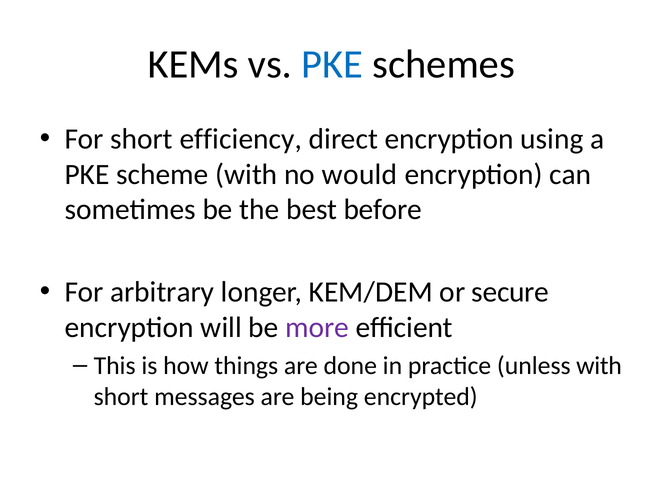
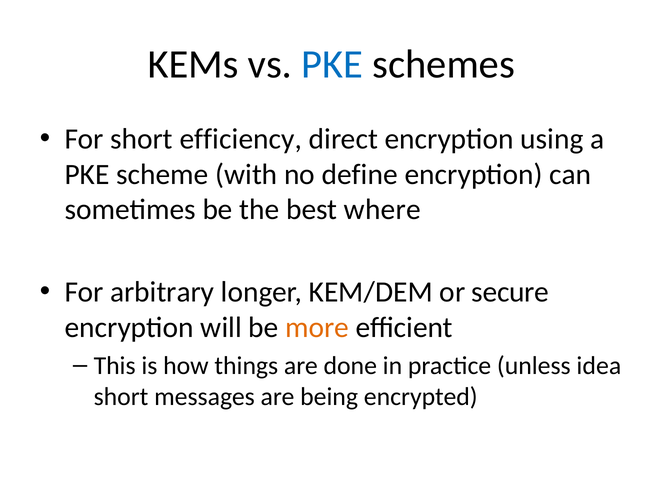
would: would -> define
before: before -> where
more colour: purple -> orange
unless with: with -> idea
